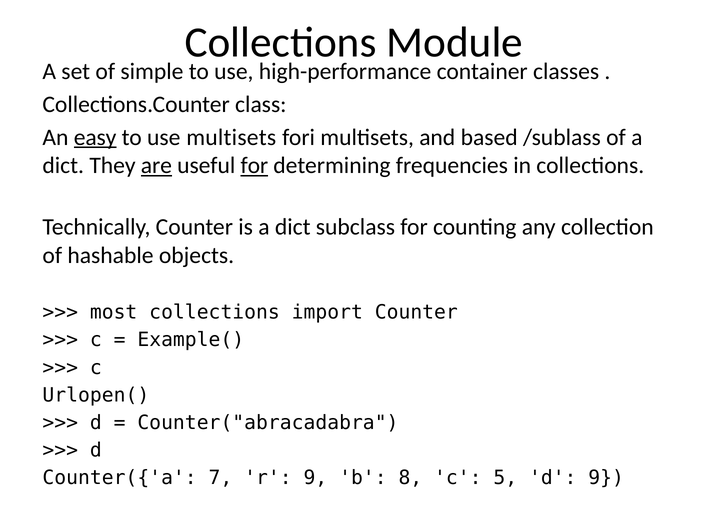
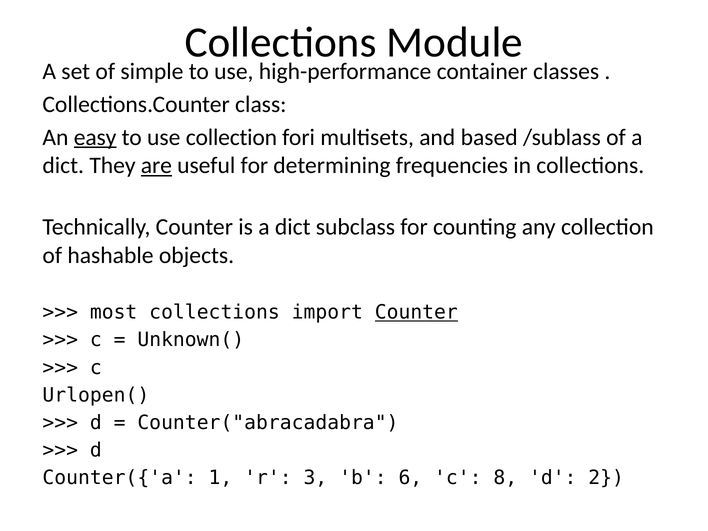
use multisets: multisets -> collection
for at (254, 166) underline: present -> none
Counter at (416, 312) underline: none -> present
Example(: Example( -> Unknown(
7: 7 -> 1
r 9: 9 -> 3
8: 8 -> 6
5: 5 -> 8
d 9: 9 -> 2
